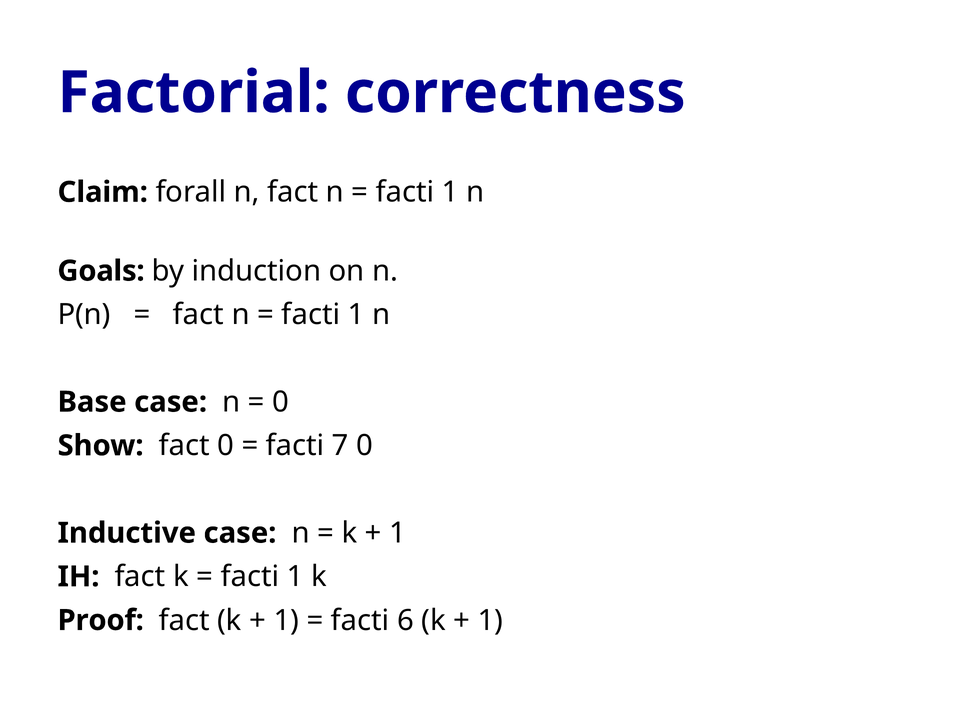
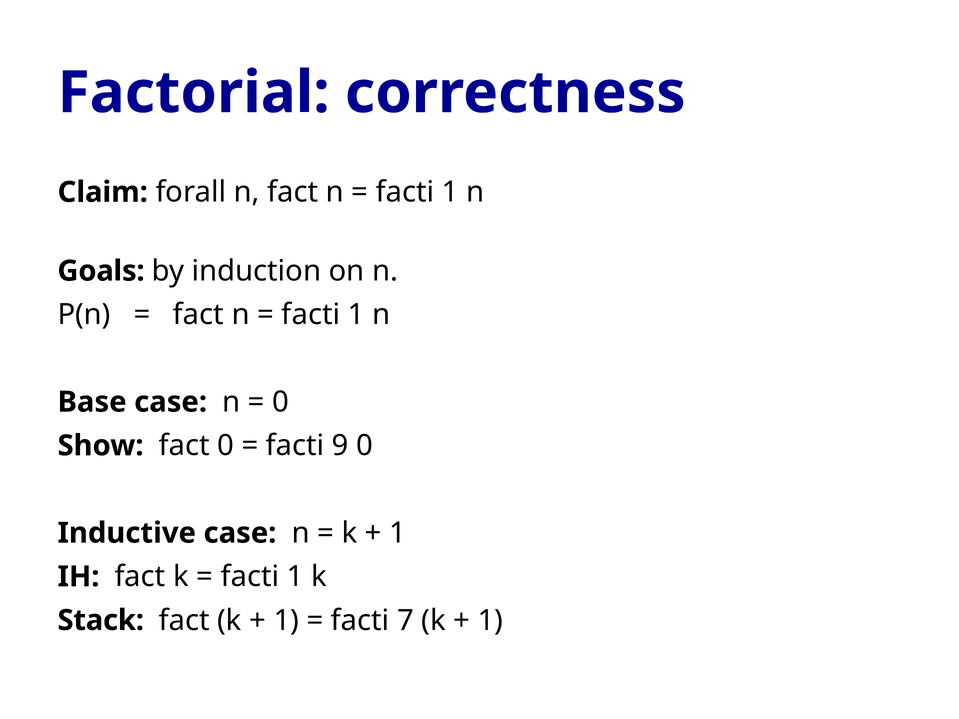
7: 7 -> 9
Proof: Proof -> Stack
6: 6 -> 7
